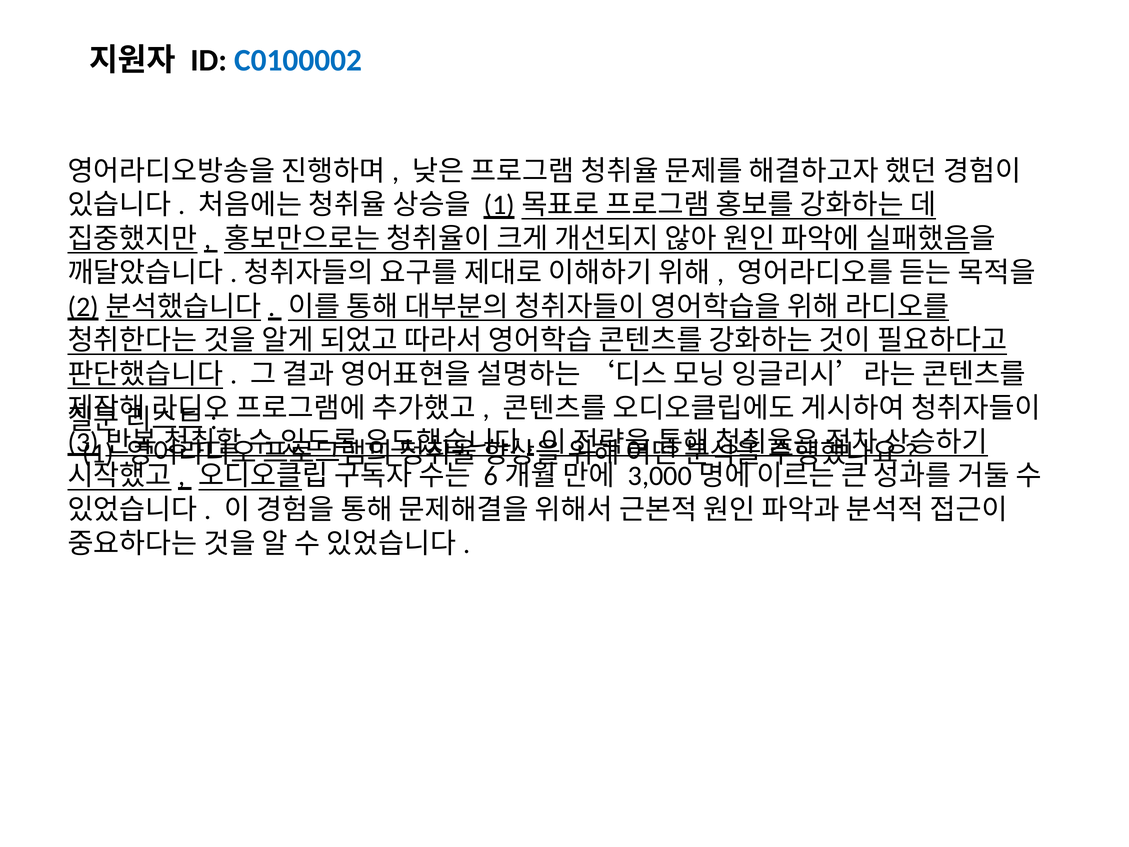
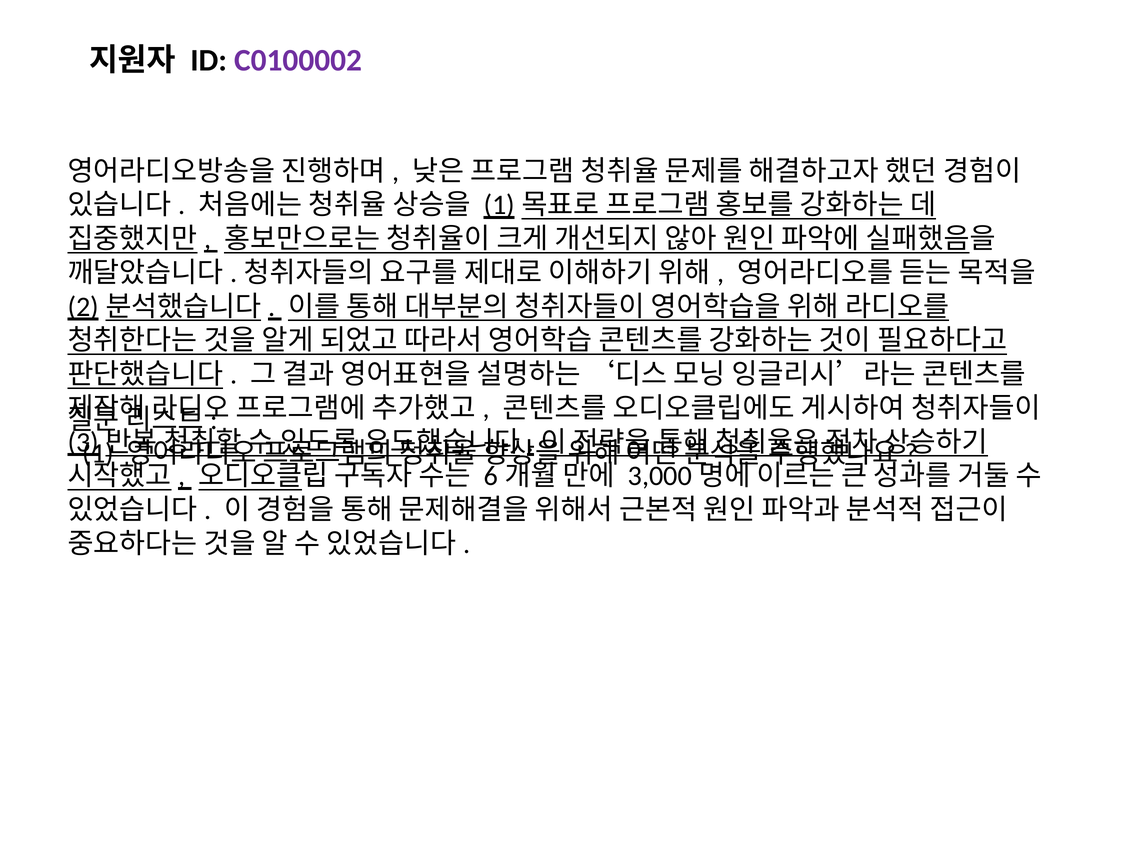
C0100002 colour: blue -> purple
